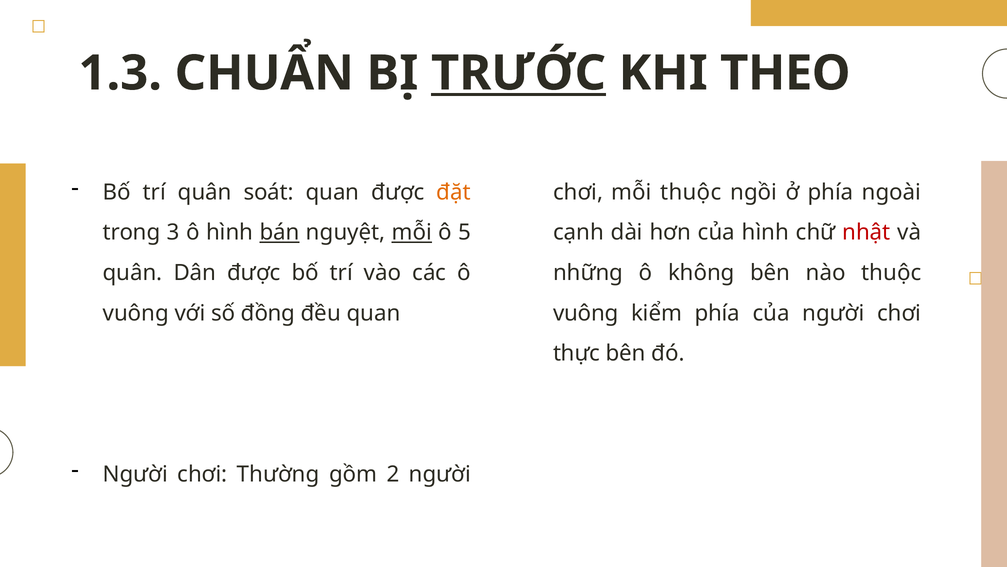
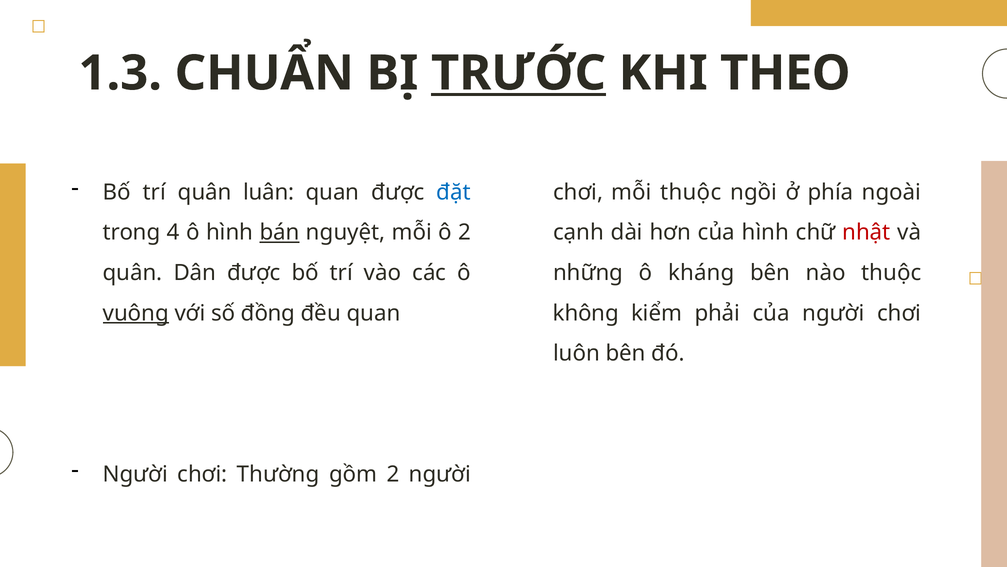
soát: soát -> luân
đặt colour: orange -> blue
3: 3 -> 4
mỗi at (412, 232) underline: present -> none
ô 5: 5 -> 2
không: không -> kháng
vuông at (136, 313) underline: none -> present
vuông at (586, 313): vuông -> không
kiểm phía: phía -> phải
thực: thực -> luôn
